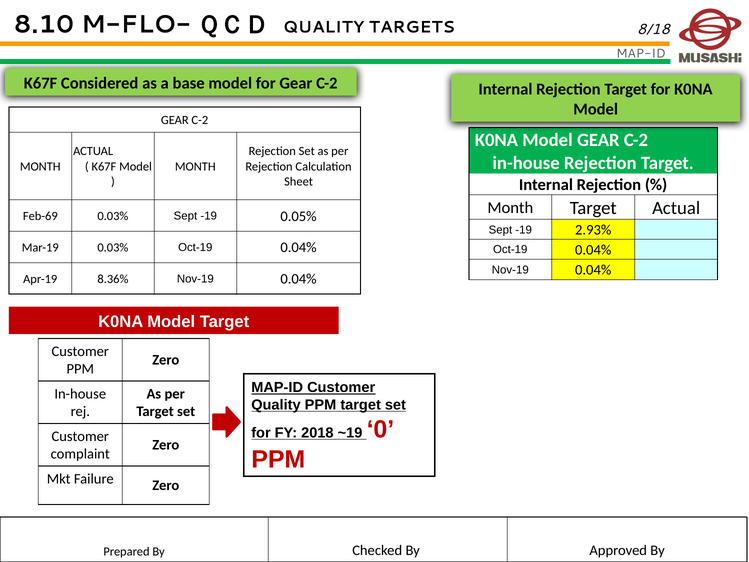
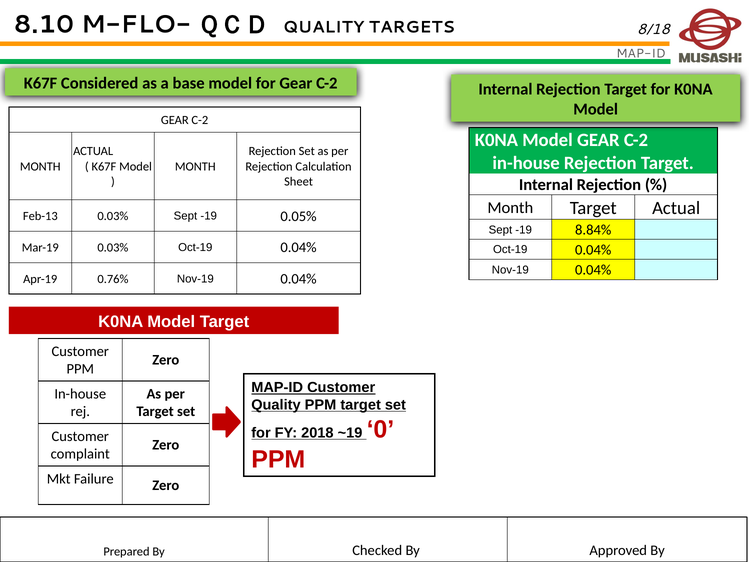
Feb-69: Feb-69 -> Feb-13
2.93%: 2.93% -> 8.84%
8.36%: 8.36% -> 0.76%
